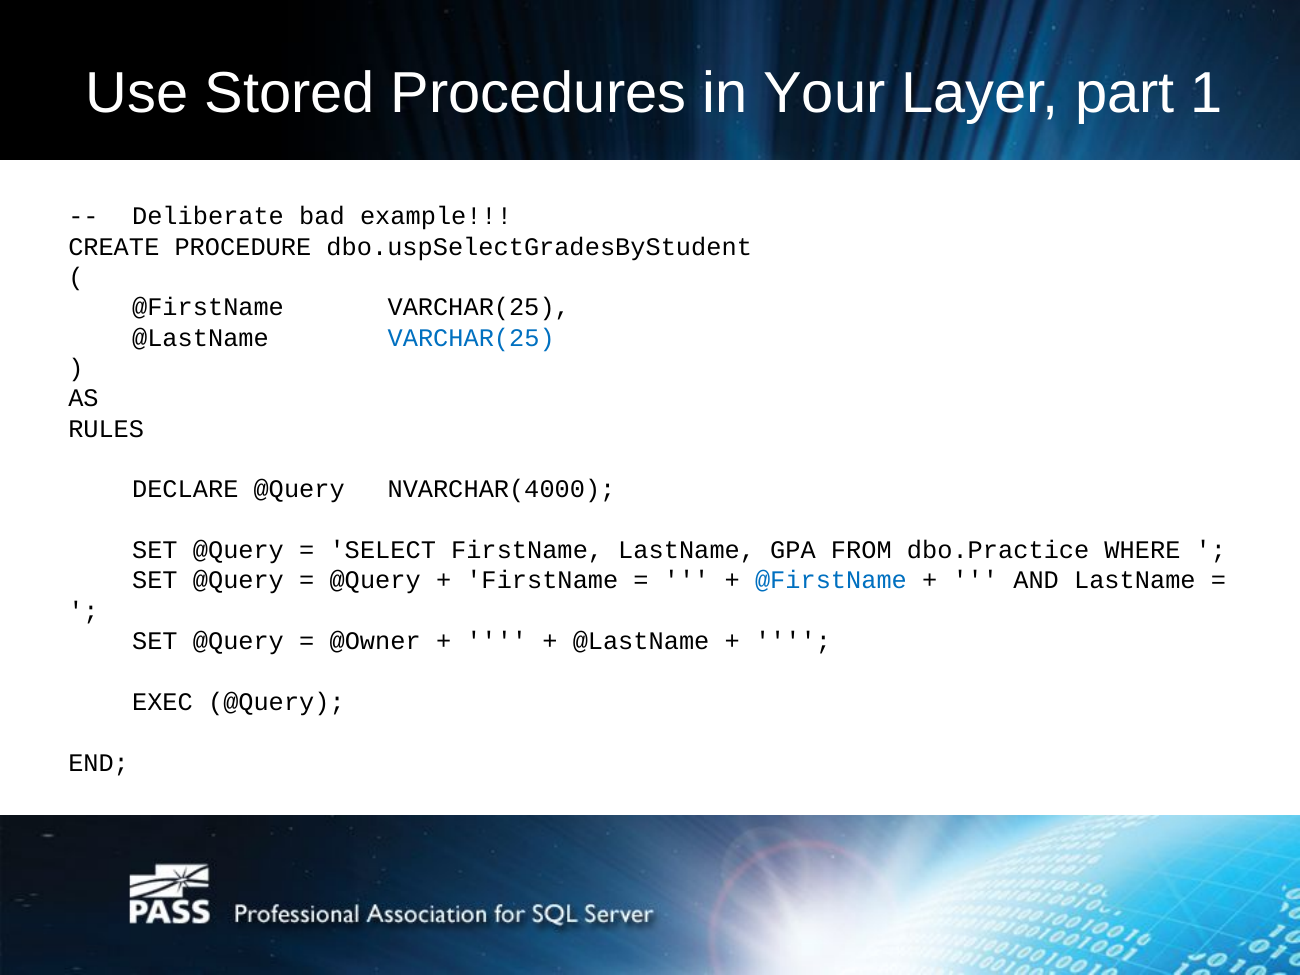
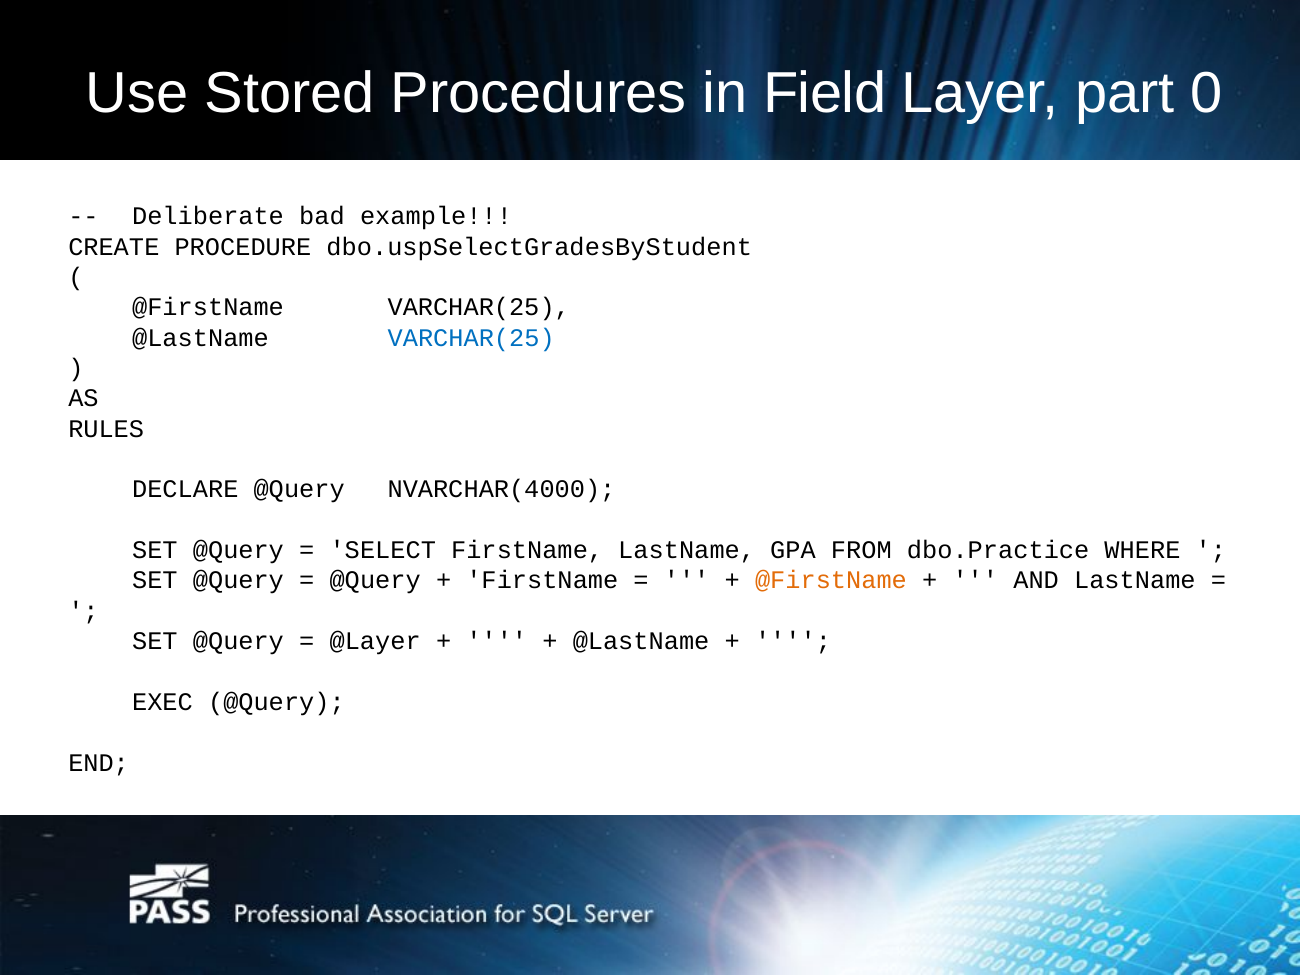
Your: Your -> Field
1: 1 -> 0
@FirstName at (831, 581) colour: blue -> orange
@Owner: @Owner -> @Layer
